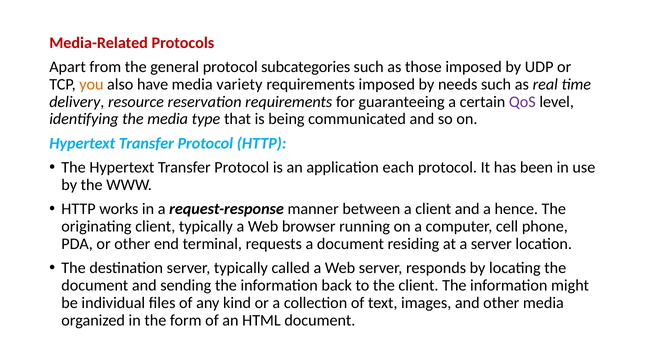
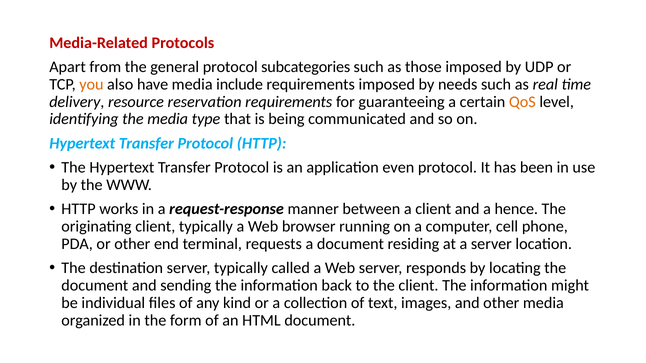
variety: variety -> include
QoS colour: purple -> orange
each: each -> even
